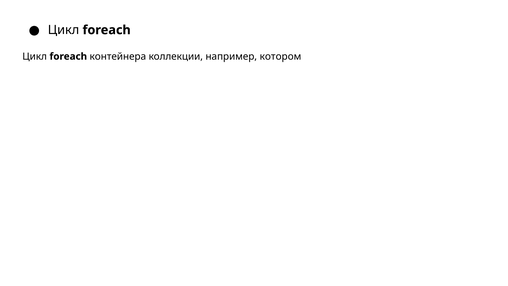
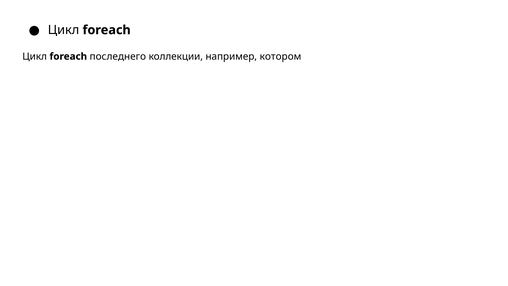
контейнера: контейнера -> последнего
